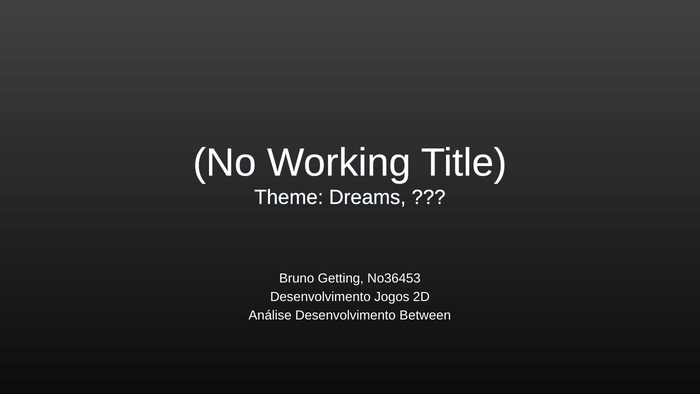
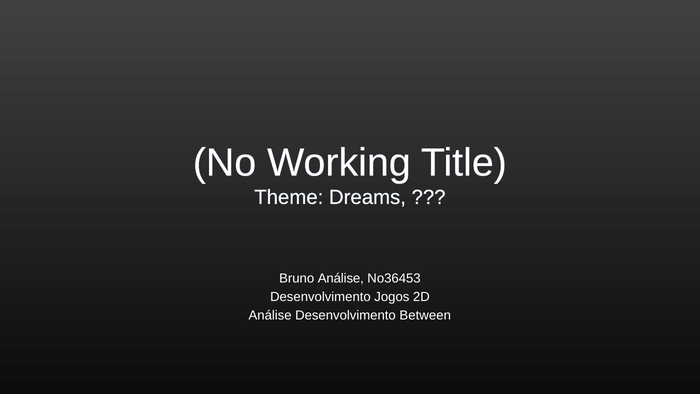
Bruno Getting: Getting -> Análise
